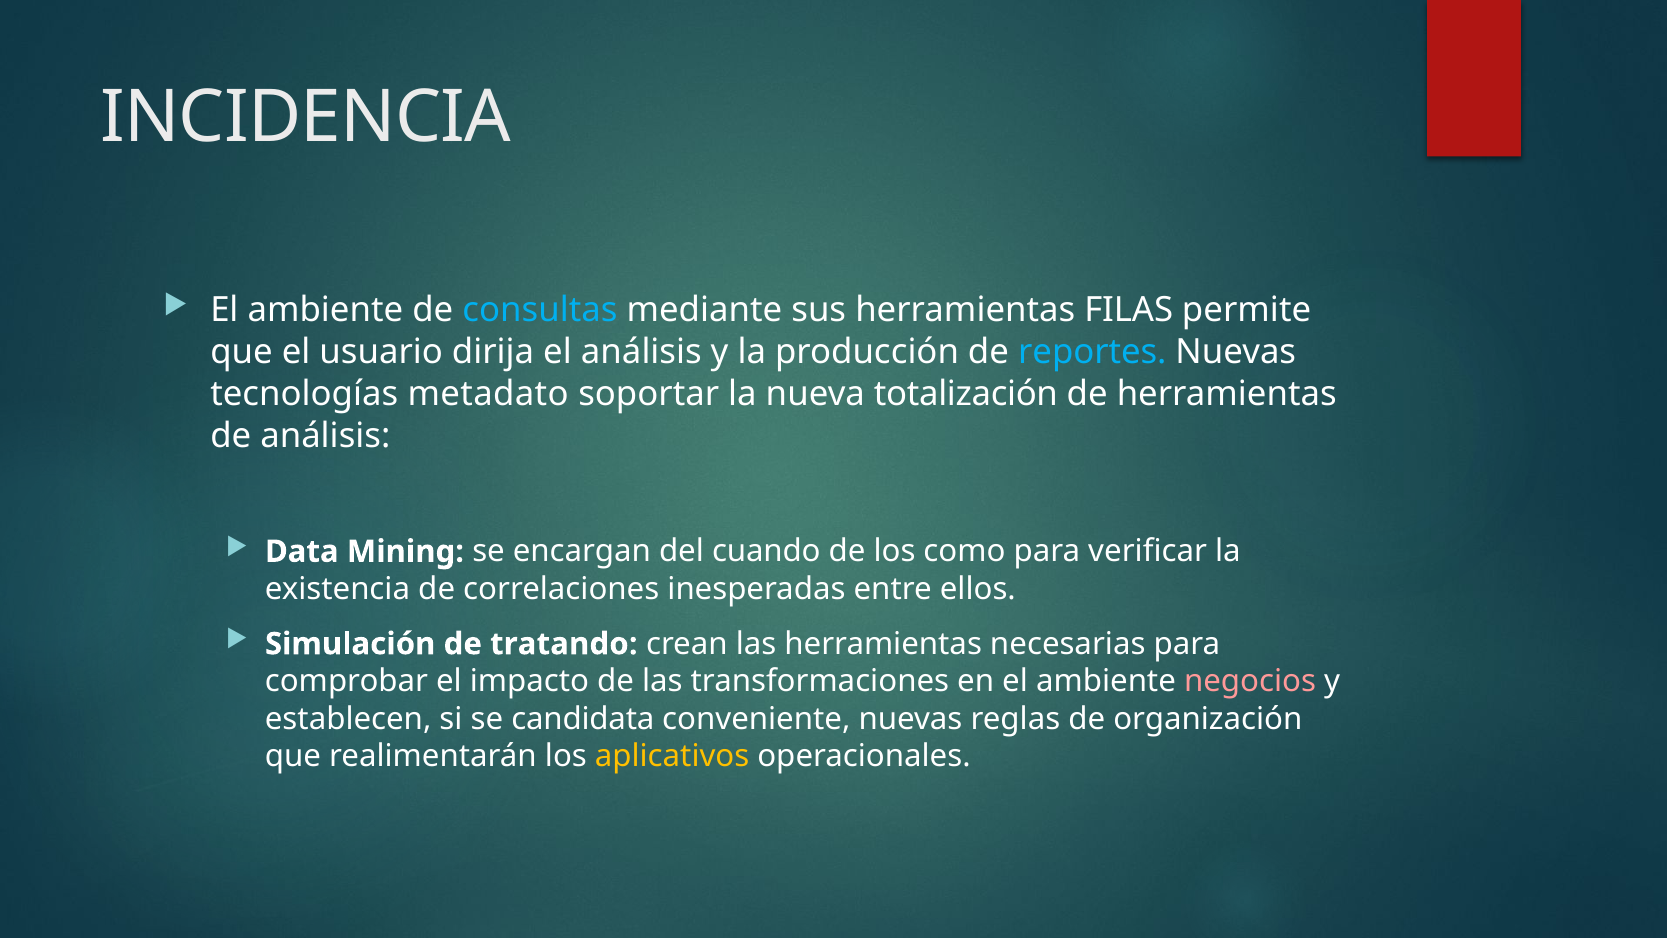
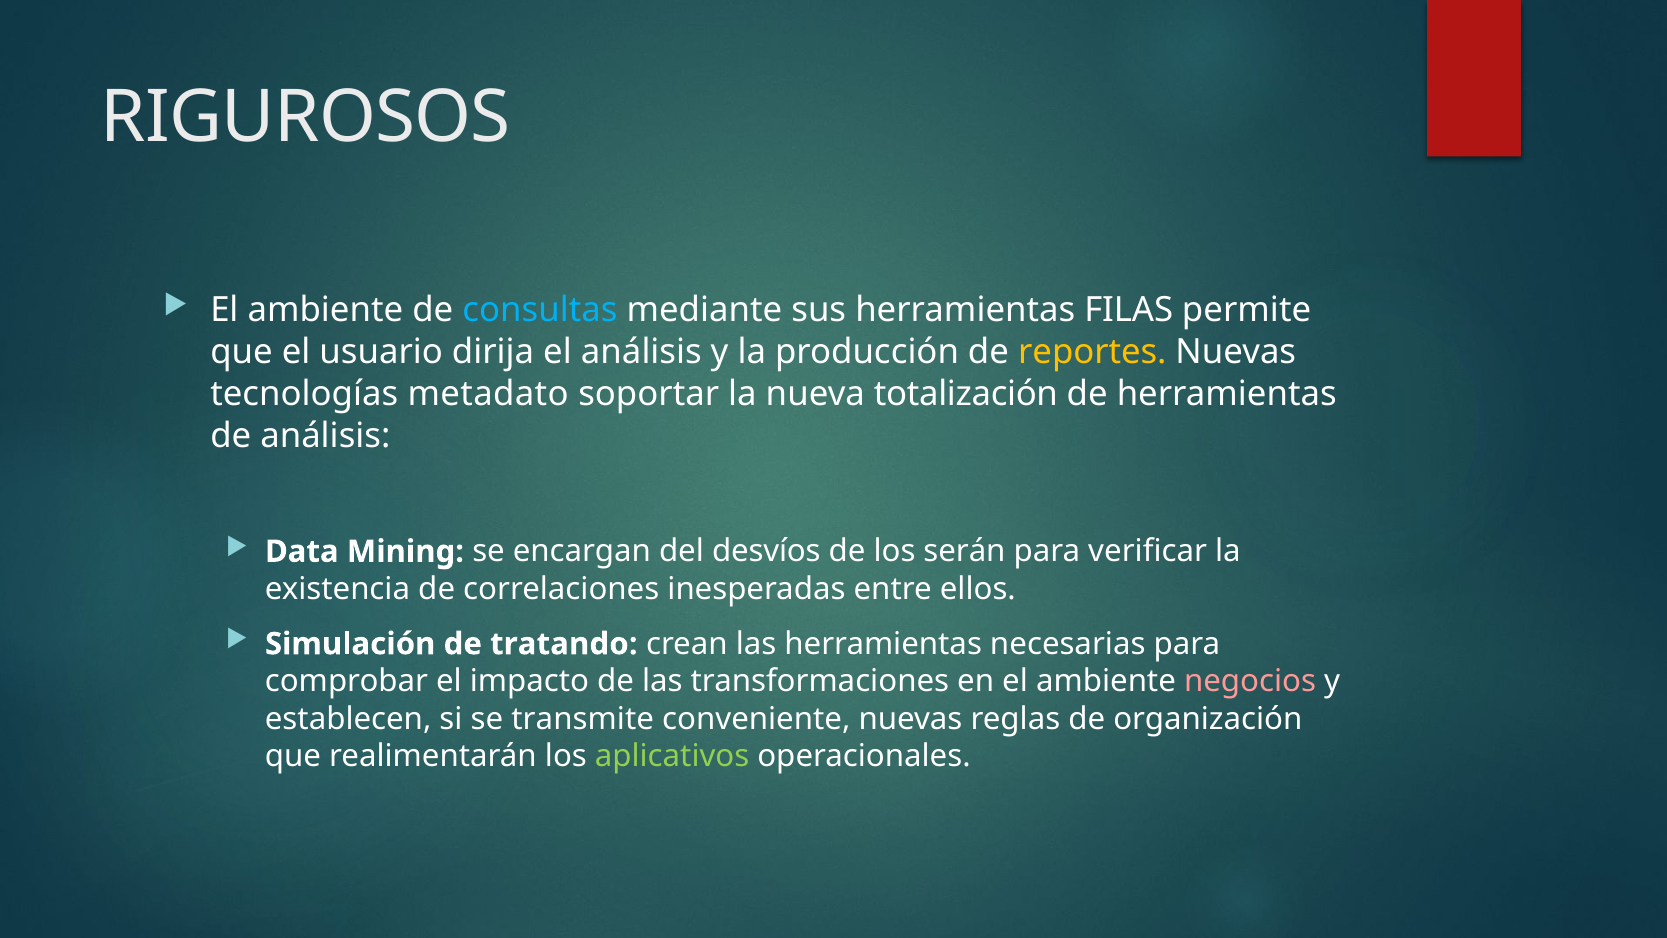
INCIDENCIA: INCIDENCIA -> RIGUROSOS
reportes colour: light blue -> yellow
cuando: cuando -> desvíos
como: como -> serán
candidata: candidata -> transmite
aplicativos colour: yellow -> light green
